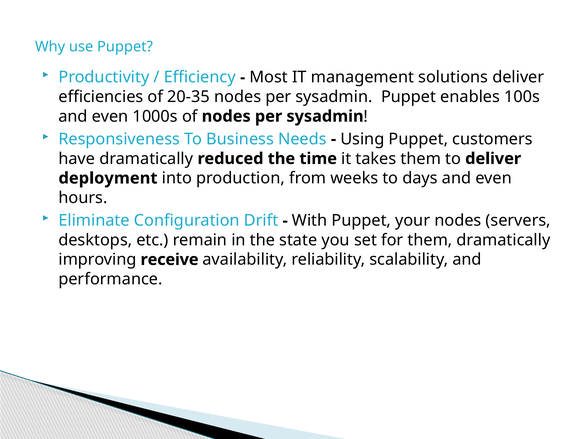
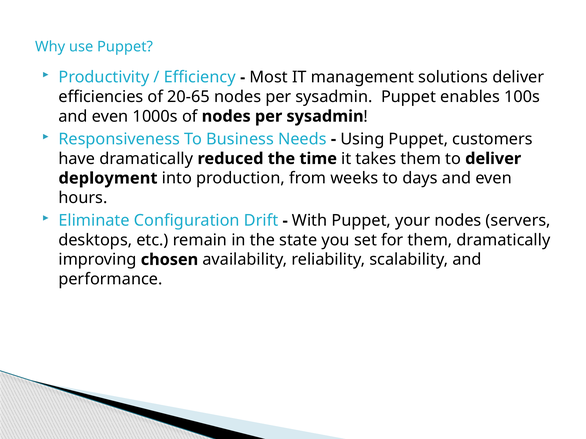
20-35: 20-35 -> 20-65
receive: receive -> chosen
